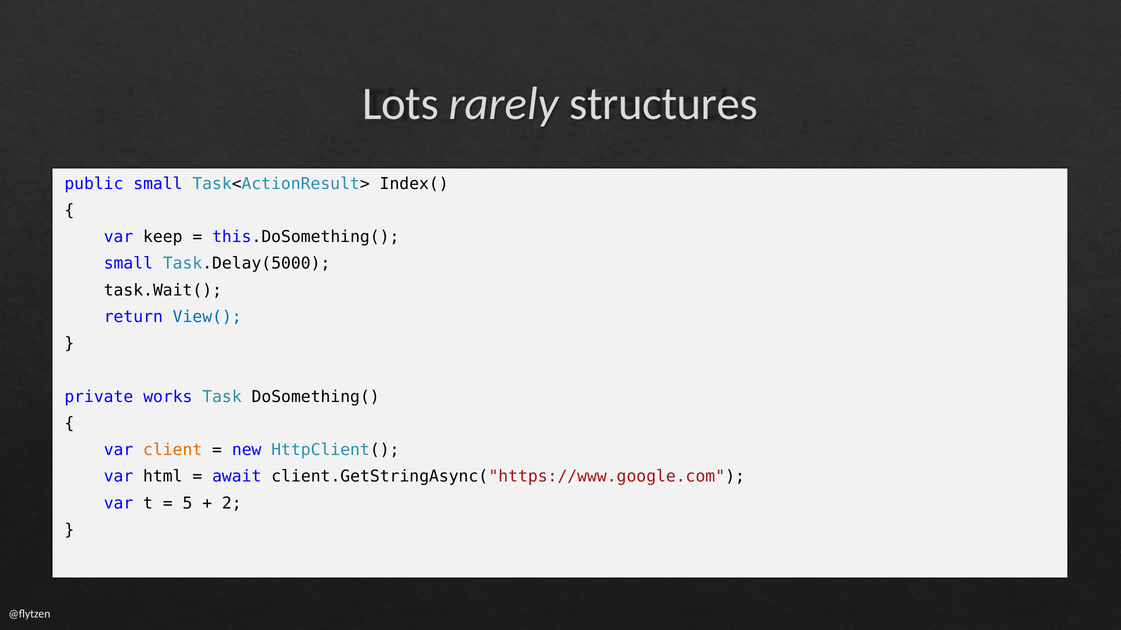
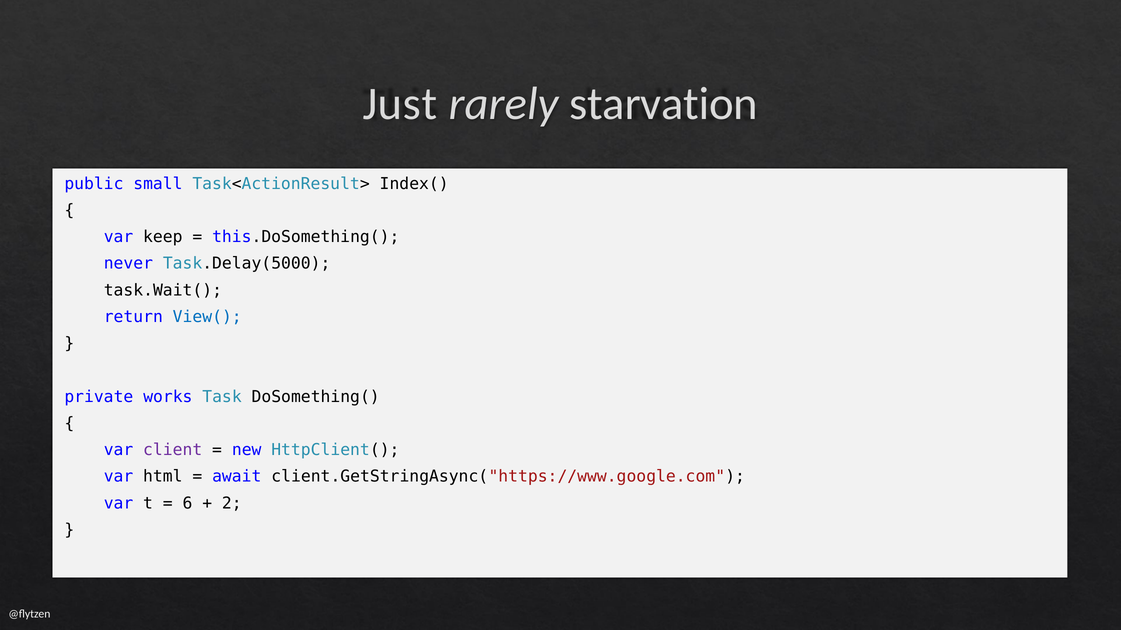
Lots: Lots -> Just
structures: structures -> starvation
small at (128, 264): small -> never
client colour: orange -> purple
5: 5 -> 6
